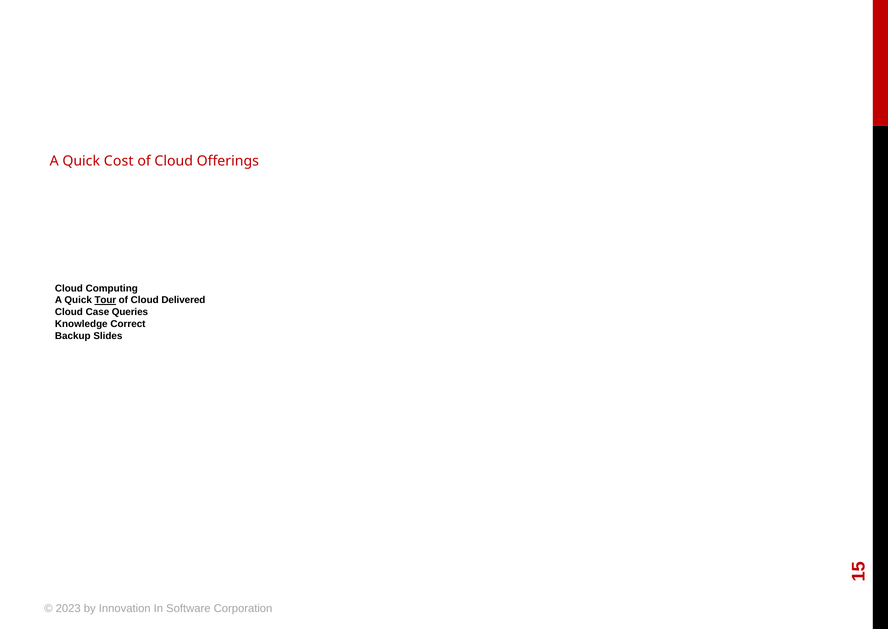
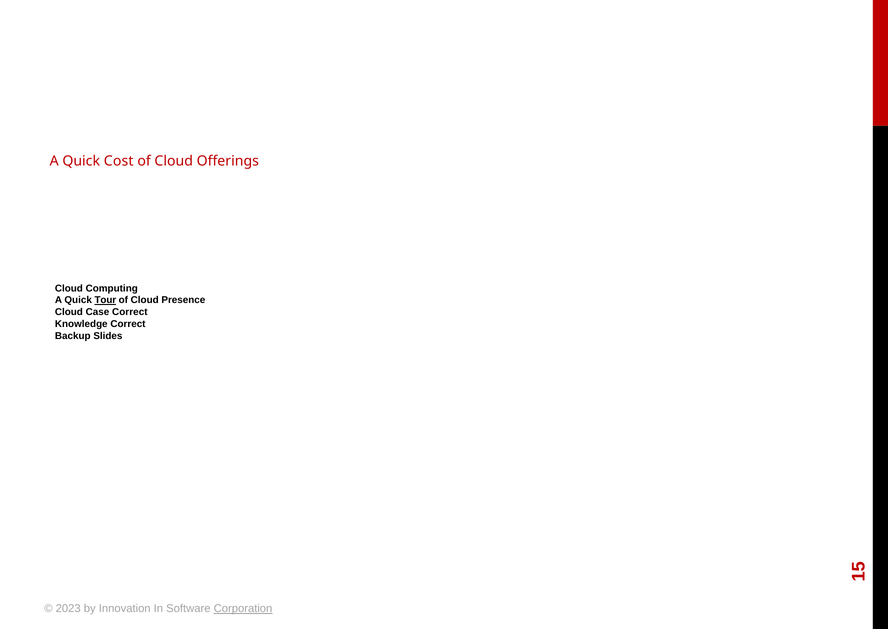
Delivered: Delivered -> Presence
Case Queries: Queries -> Correct
Corporation underline: none -> present
